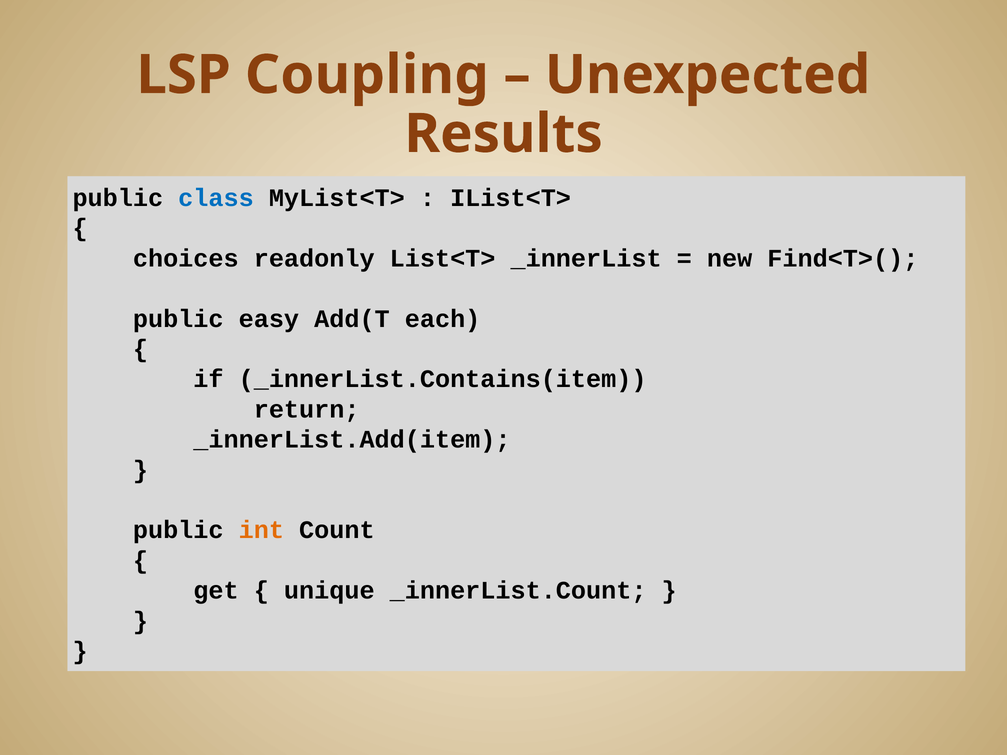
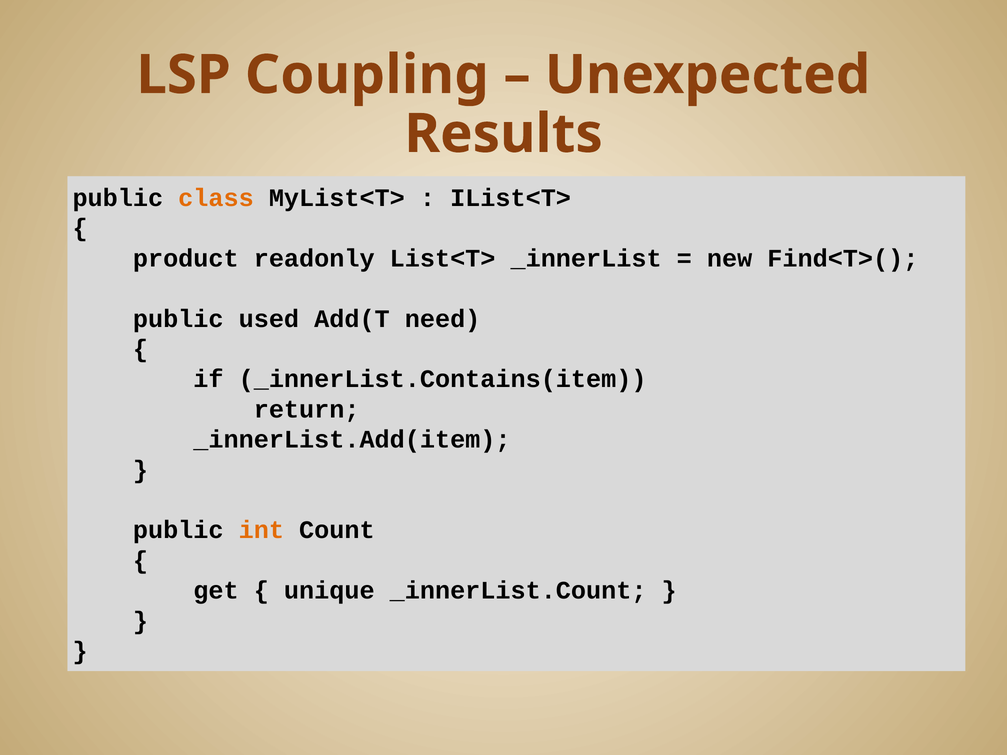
class colour: blue -> orange
choices: choices -> product
easy: easy -> used
each: each -> need
